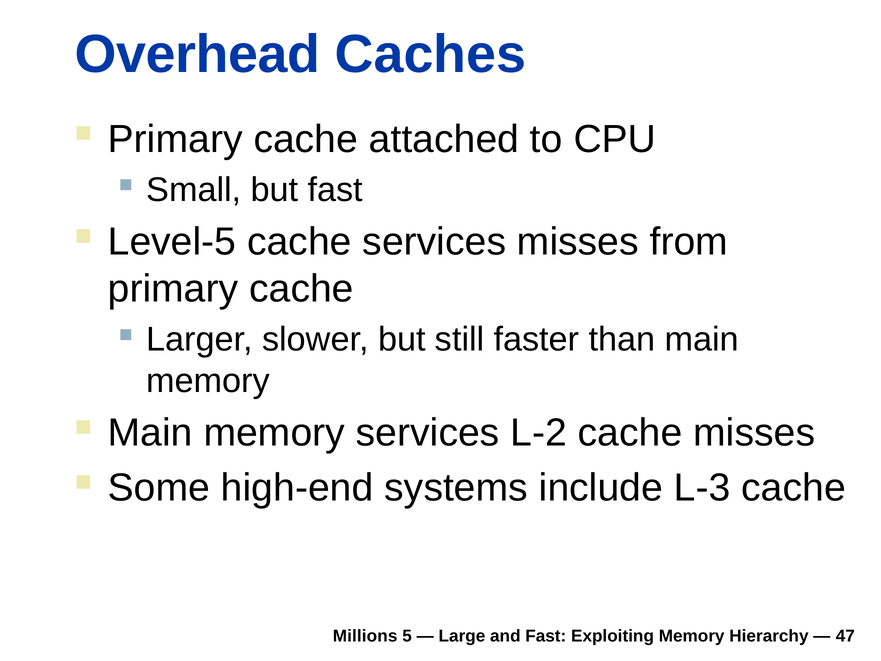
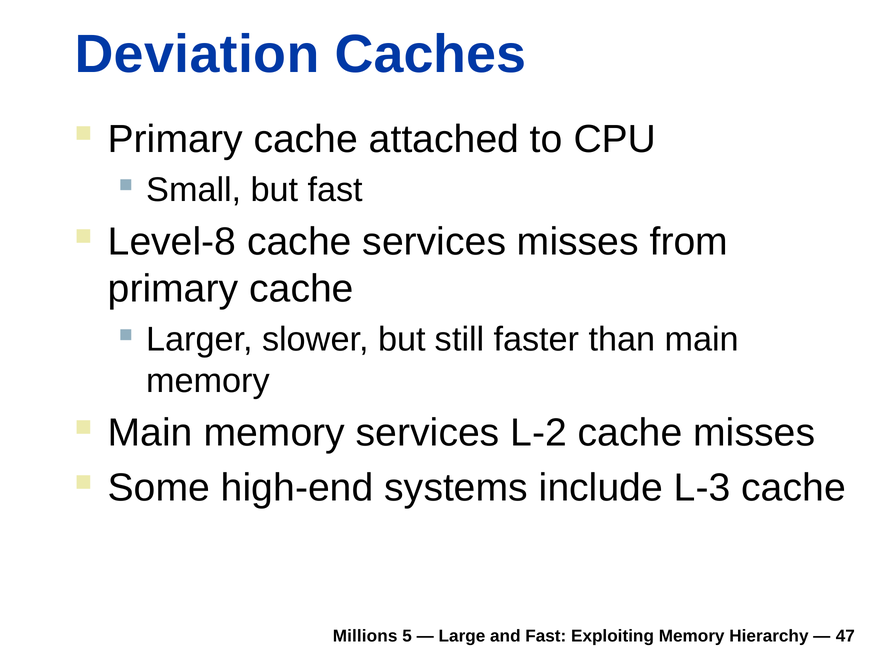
Overhead: Overhead -> Deviation
Level-5: Level-5 -> Level-8
